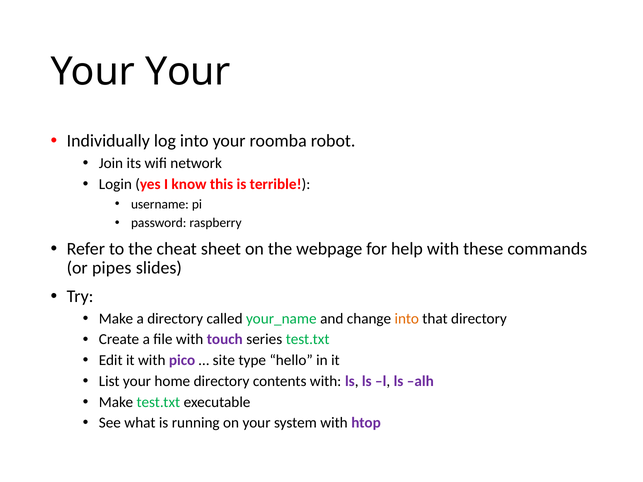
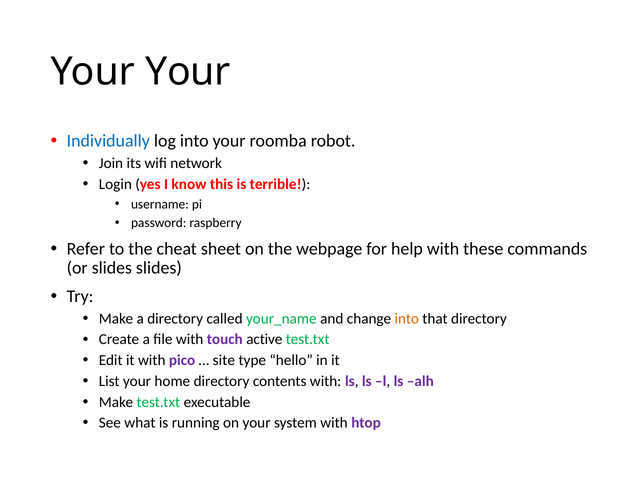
Individually colour: black -> blue
or pipes: pipes -> slides
series: series -> active
